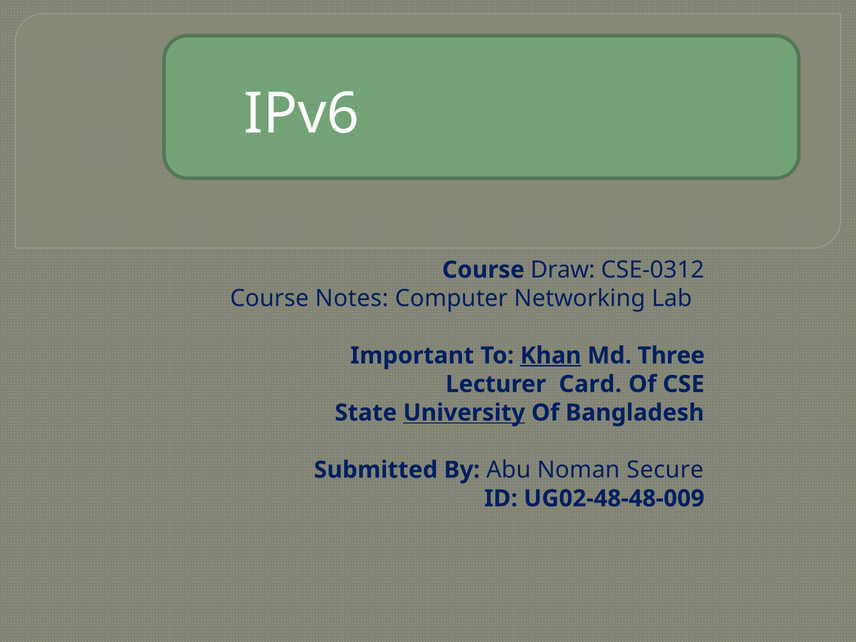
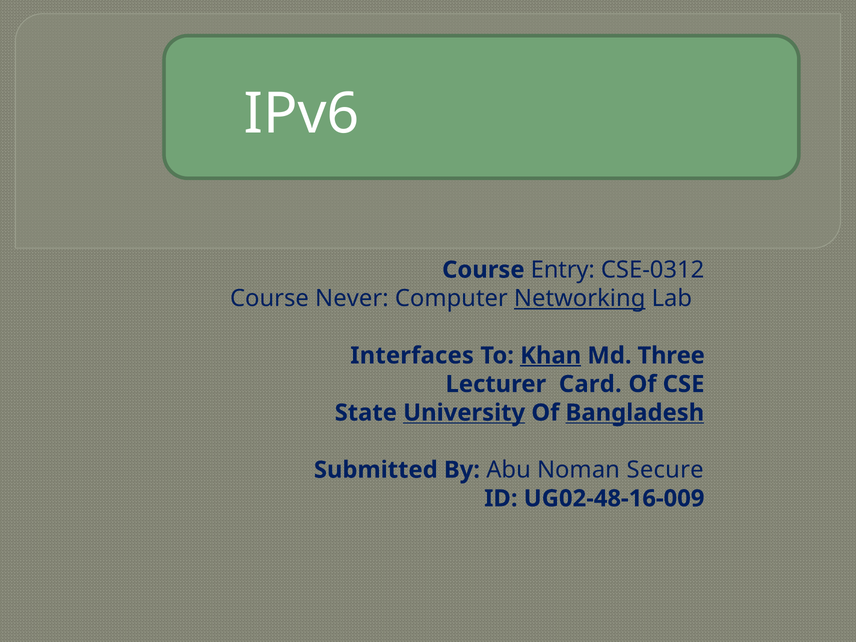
Draw: Draw -> Entry
Notes: Notes -> Never
Networking underline: none -> present
Important: Important -> Interfaces
Bangladesh underline: none -> present
UG02-48-48-009: UG02-48-48-009 -> UG02-48-16-009
